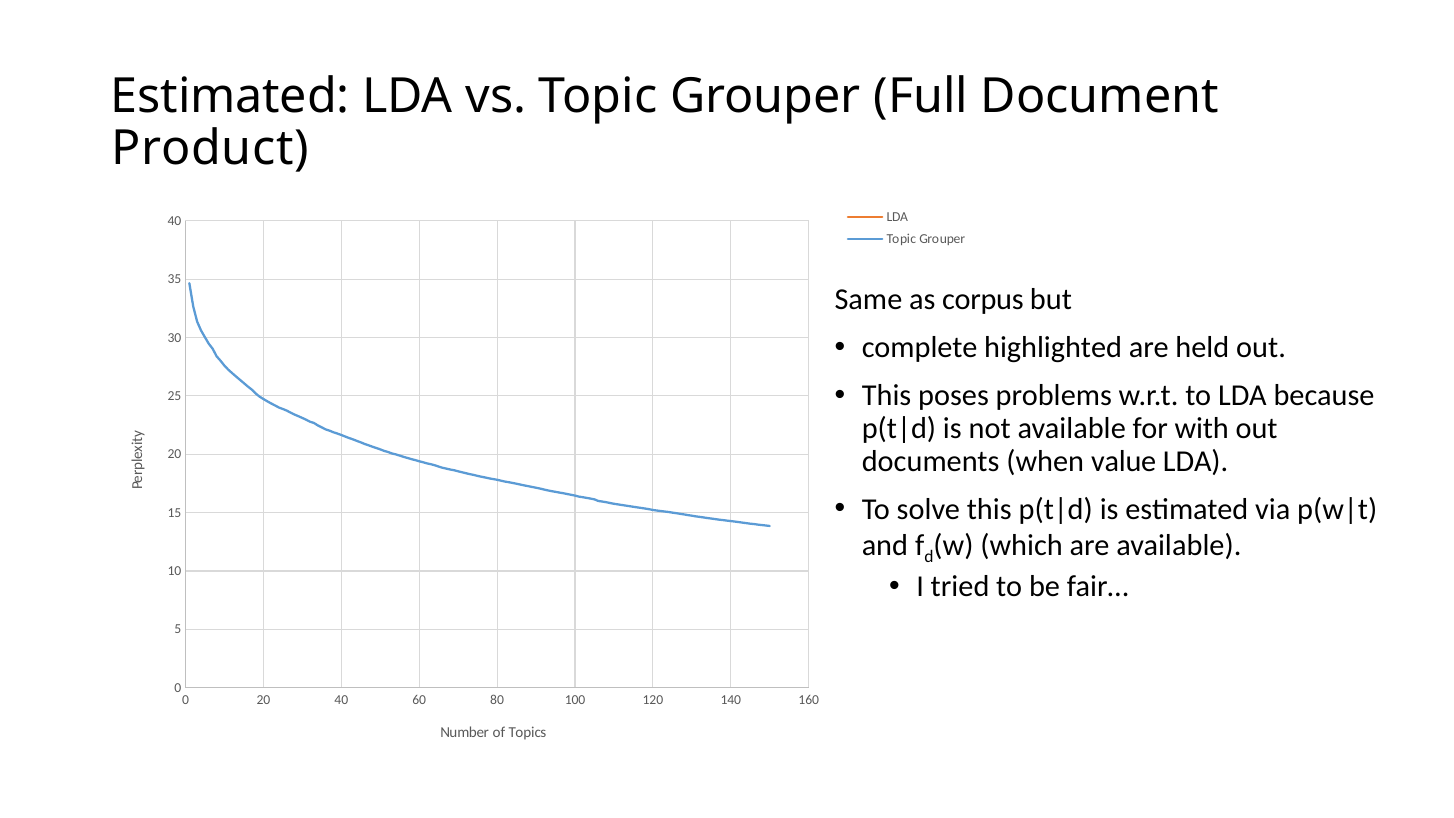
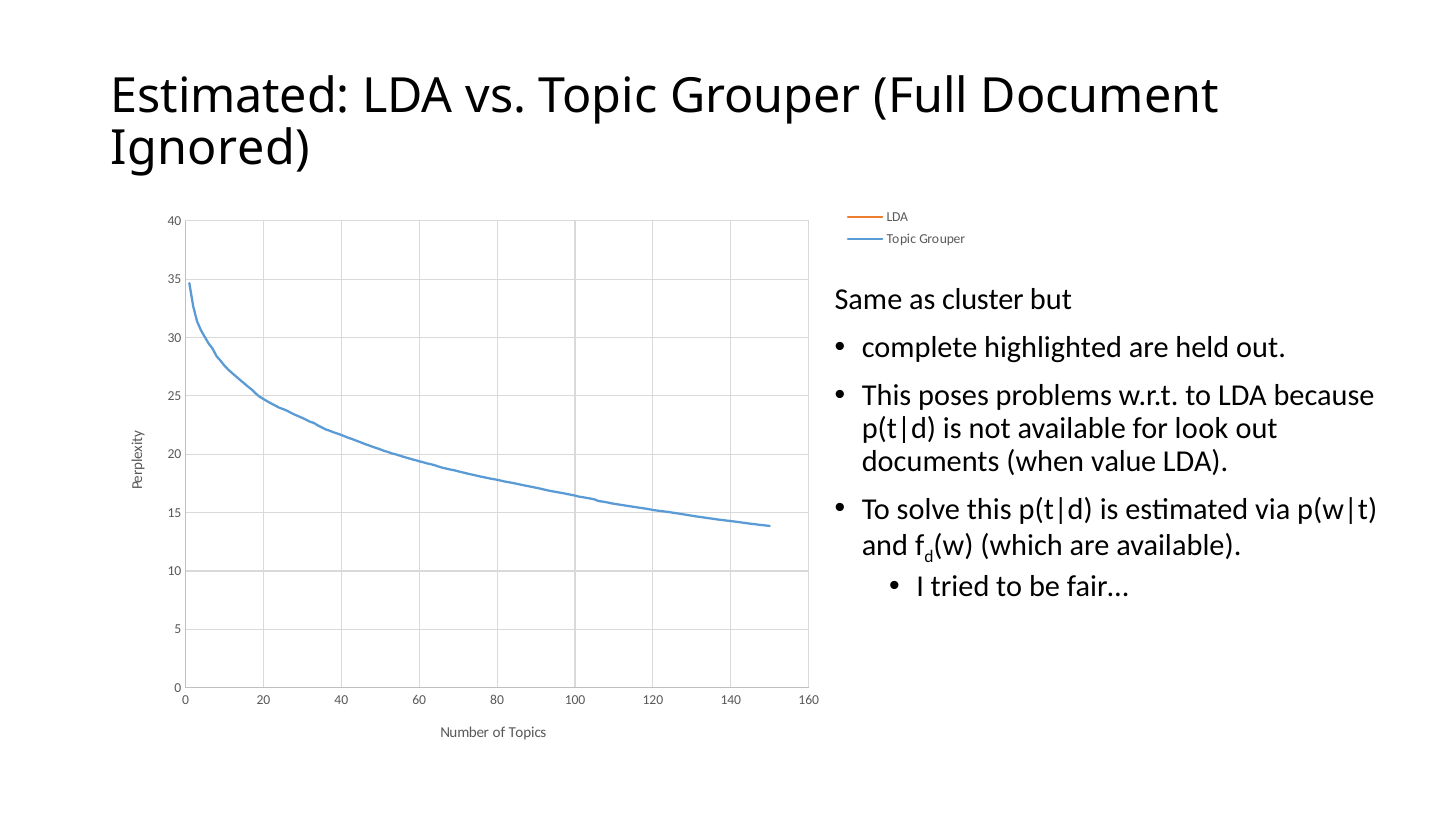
Product: Product -> Ignored
corpus: corpus -> cluster
with: with -> look
